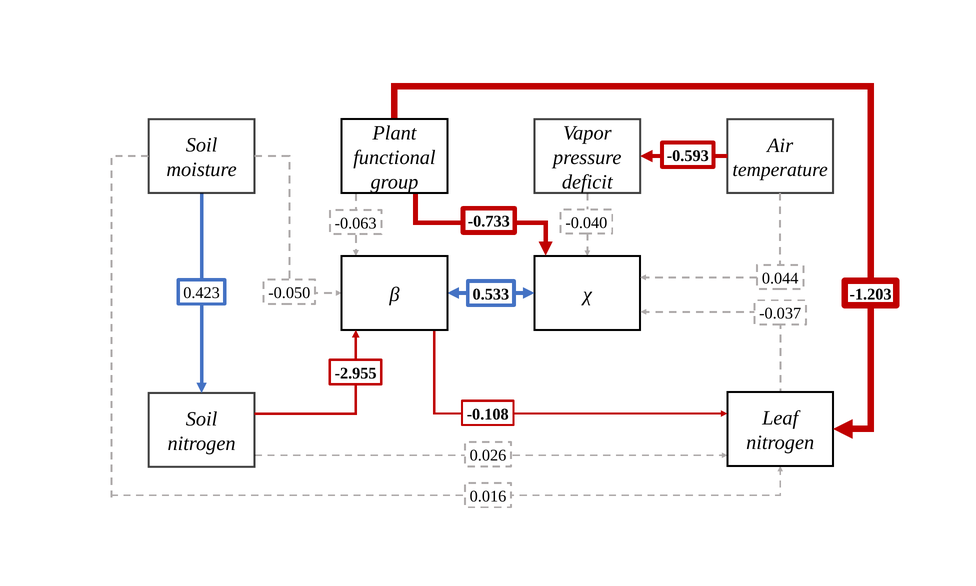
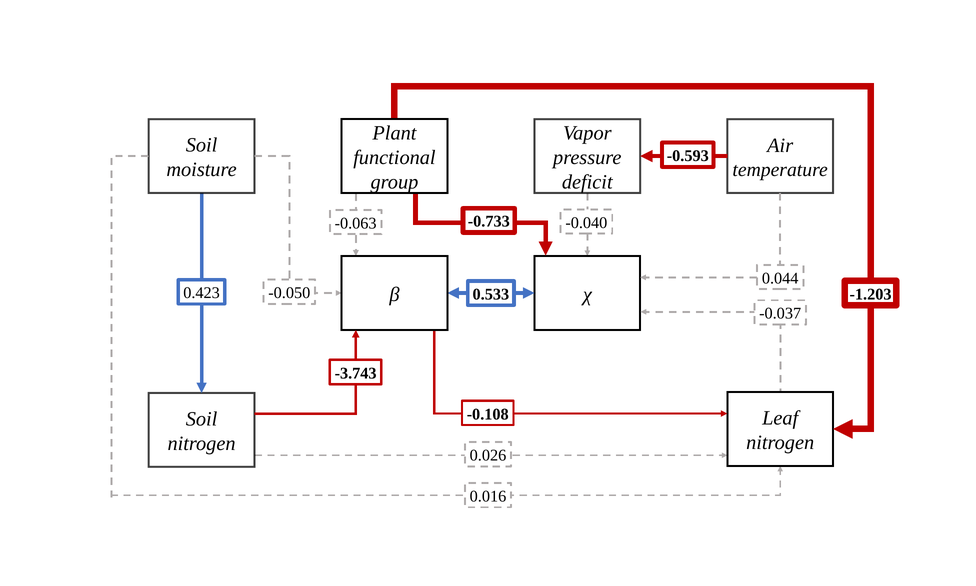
-2.955: -2.955 -> -3.743
